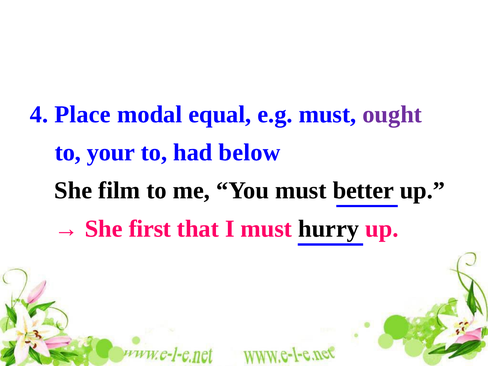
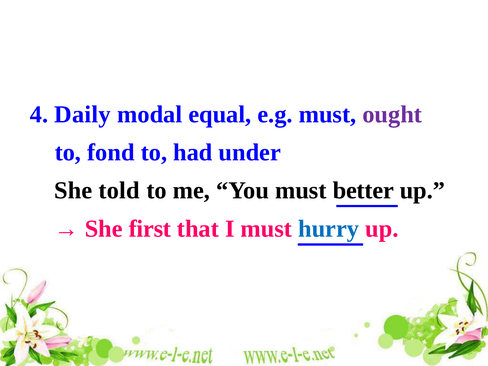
Place: Place -> Daily
your: your -> fond
below: below -> under
film: film -> told
hurry colour: black -> blue
